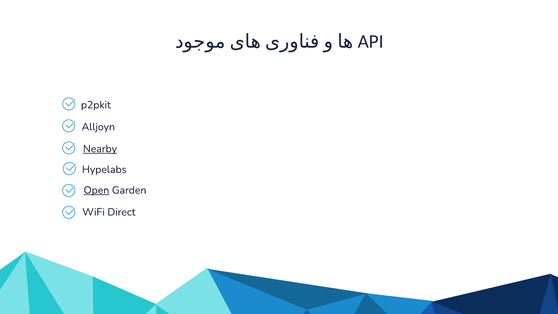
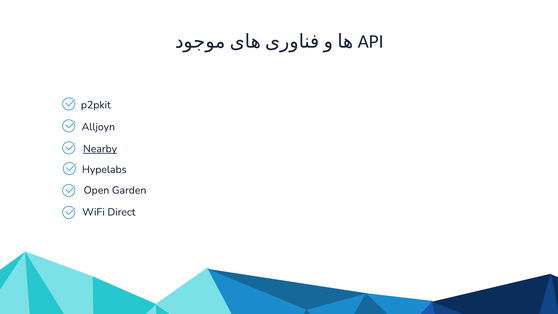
Open underline: present -> none
